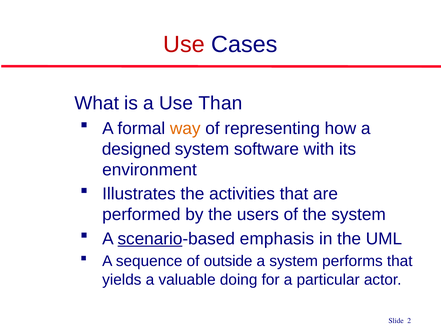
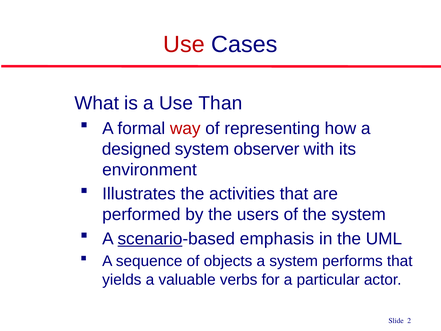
way colour: orange -> red
system software: software -> observer
outside: outside -> objects
doing: doing -> verbs
